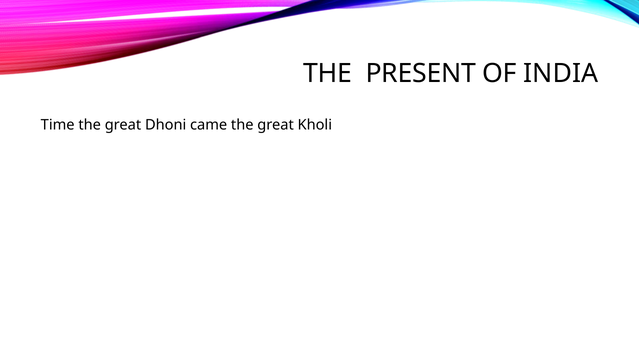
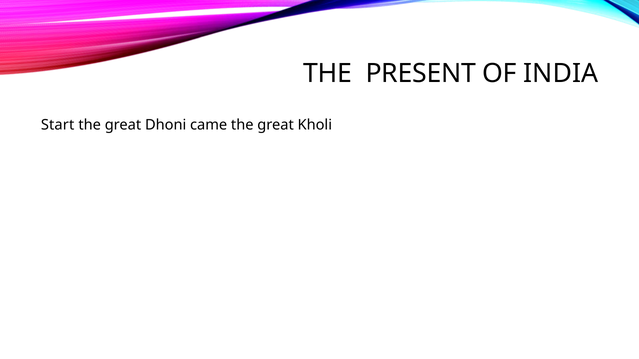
Time: Time -> Start
